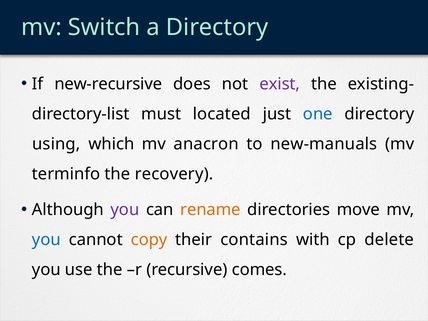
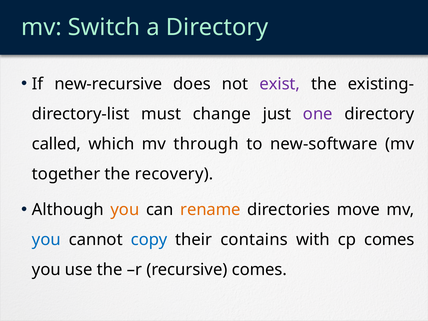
located: located -> change
one colour: blue -> purple
using: using -> called
anacron: anacron -> through
new-manuals: new-manuals -> new-software
terminfo: terminfo -> together
you at (125, 210) colour: purple -> orange
copy colour: orange -> blue
cp delete: delete -> comes
